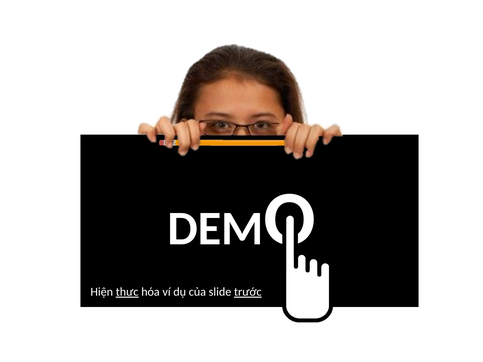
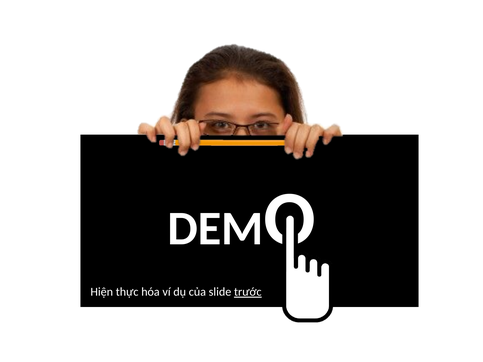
thực underline: present -> none
